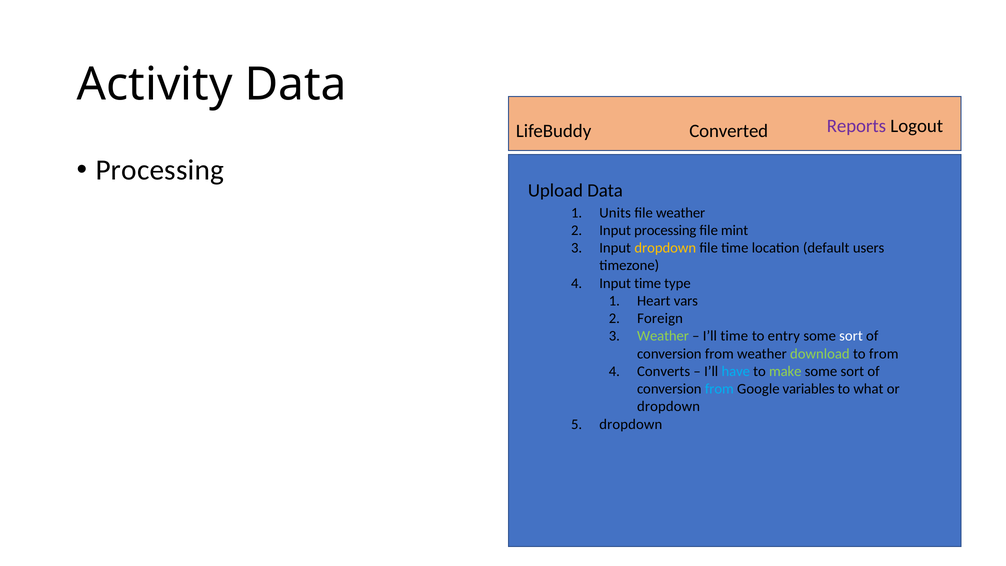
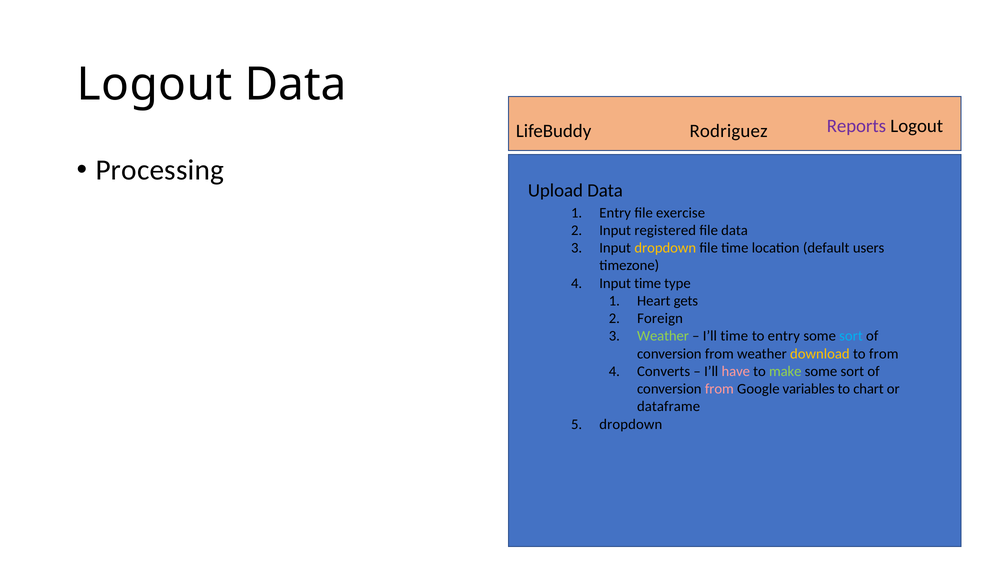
Activity at (155, 85): Activity -> Logout
Converted: Converted -> Rodriguez
Units at (615, 213): Units -> Entry
file weather: weather -> exercise
Input processing: processing -> registered
file mint: mint -> data
vars: vars -> gets
sort at (851, 336) colour: white -> light blue
download colour: light green -> yellow
have colour: light blue -> pink
from at (719, 389) colour: light blue -> pink
what: what -> chart
dropdown at (669, 407): dropdown -> dataframe
